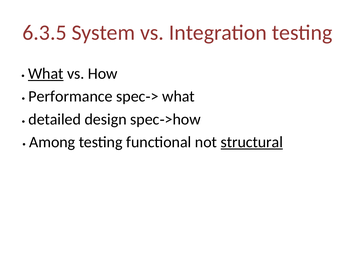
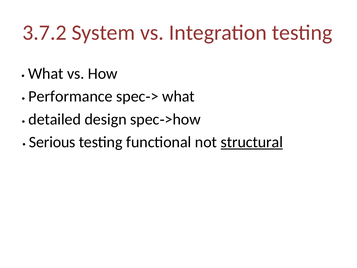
6.3.5: 6.3.5 -> 3.7.2
What at (46, 74) underline: present -> none
Among: Among -> Serious
